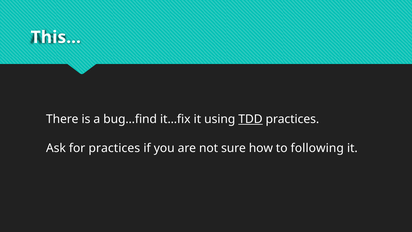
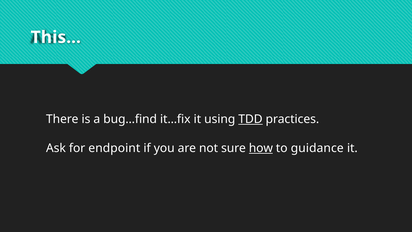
for practices: practices -> endpoint
how underline: none -> present
following: following -> guidance
